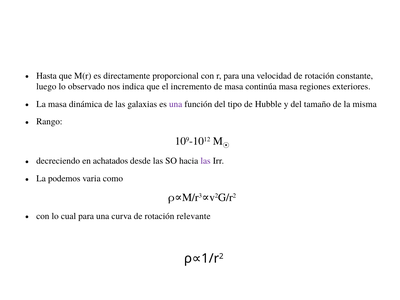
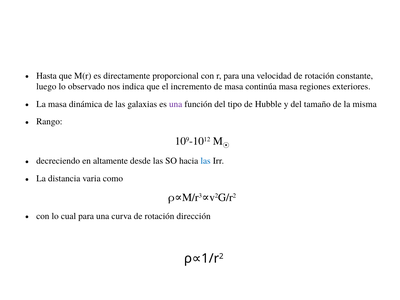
achatados: achatados -> altamente
las at (206, 161) colour: purple -> blue
podemos: podemos -> distancia
relevante: relevante -> dirección
